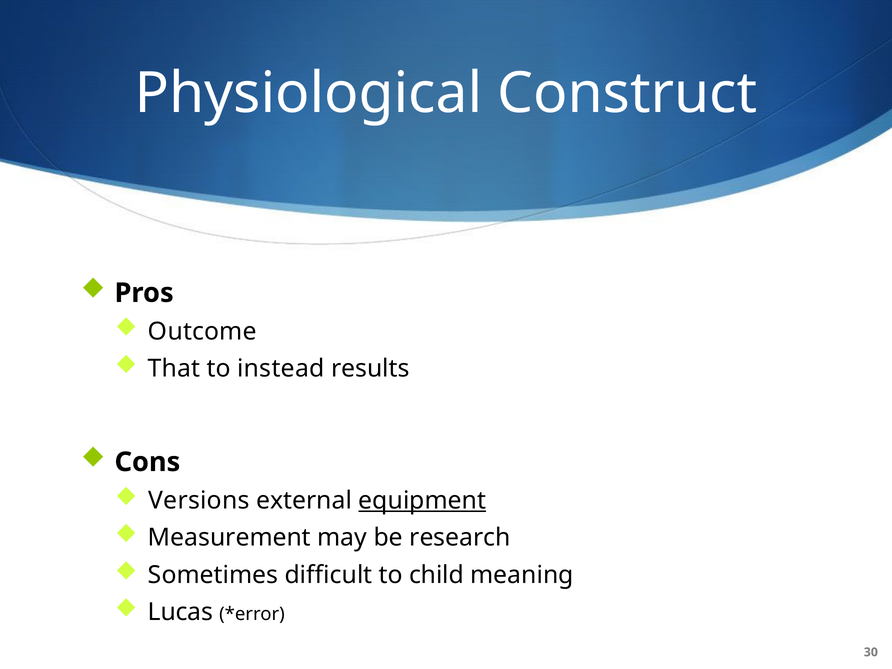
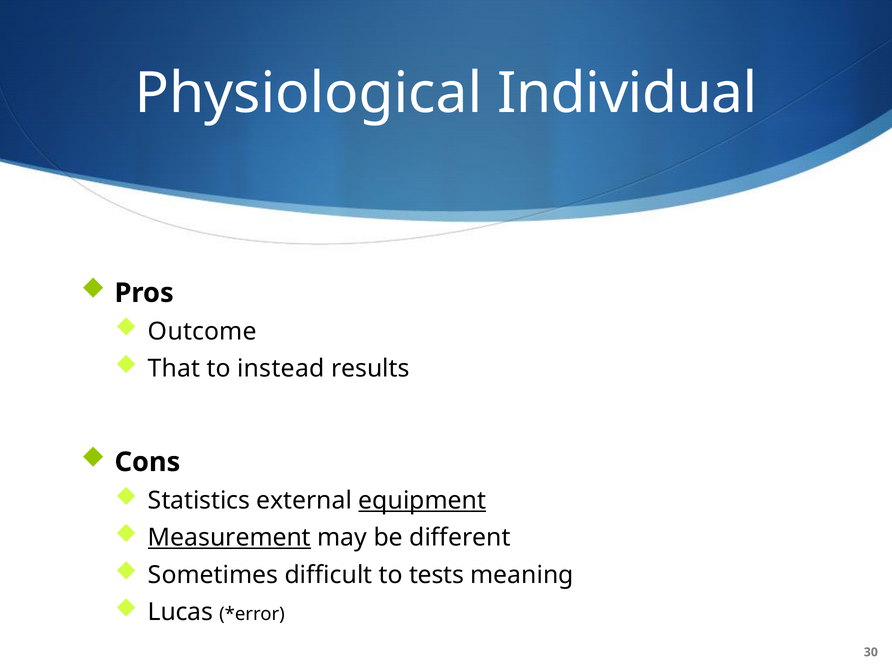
Construct: Construct -> Individual
Versions: Versions -> Statistics
Measurement underline: none -> present
research: research -> different
child: child -> tests
